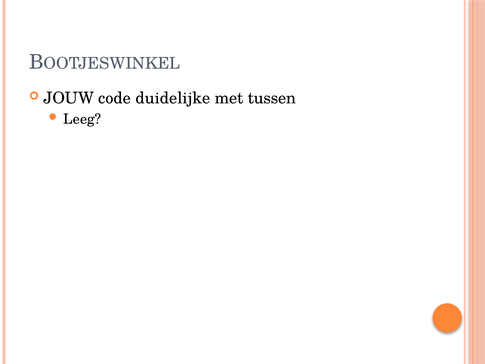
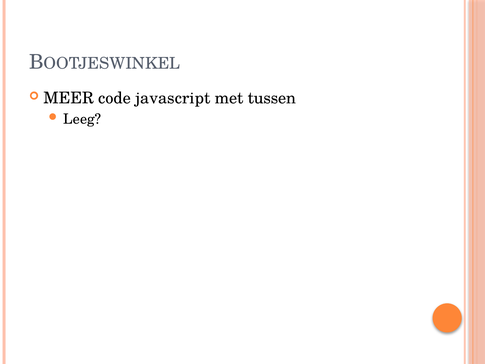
JOUW: JOUW -> MEER
duidelijke: duidelijke -> javascript
